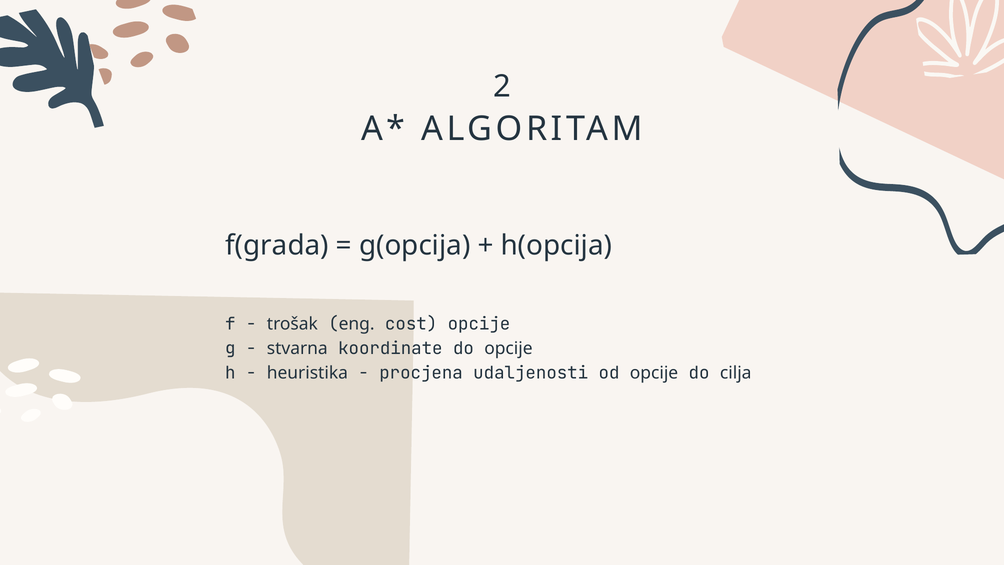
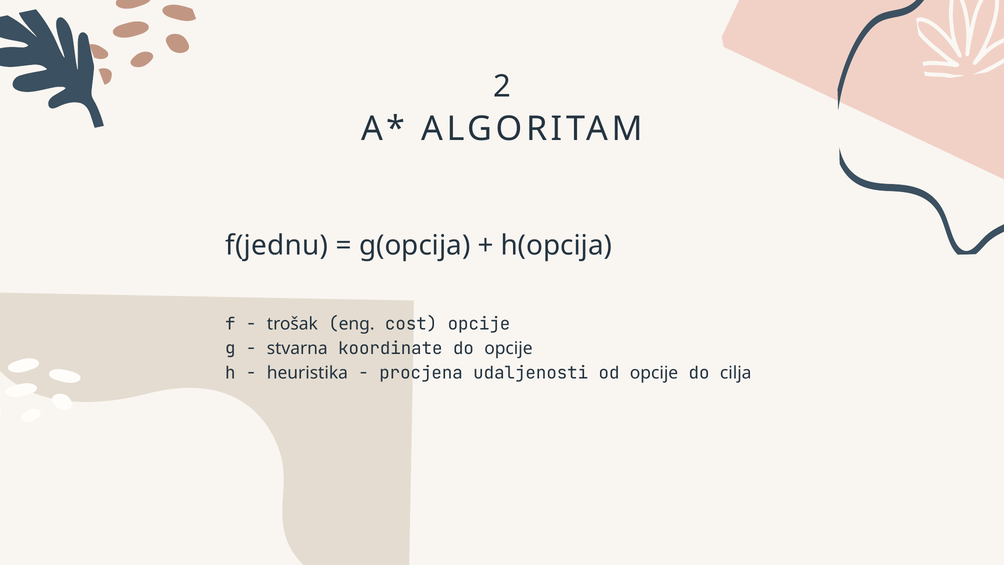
f(grada: f(grada -> f(jednu
